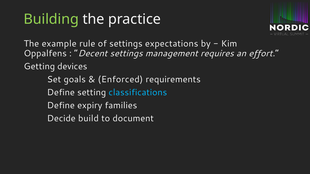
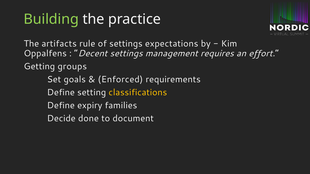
example: example -> artifacts
devices: devices -> groups
classifications colour: light blue -> yellow
build: build -> done
